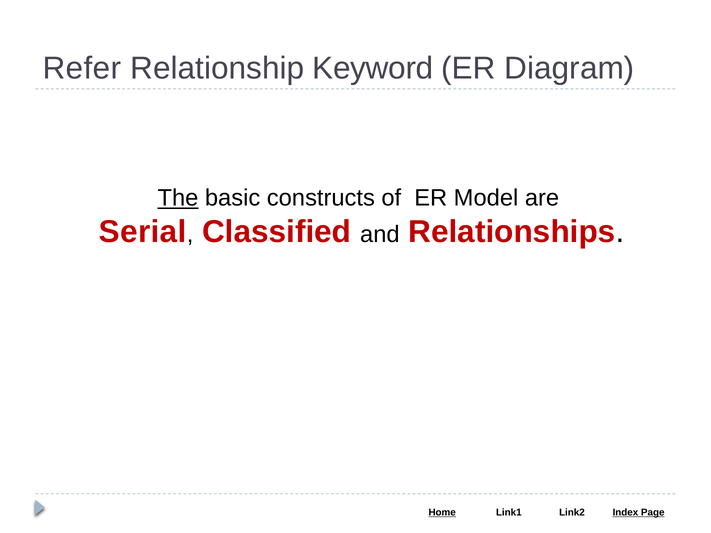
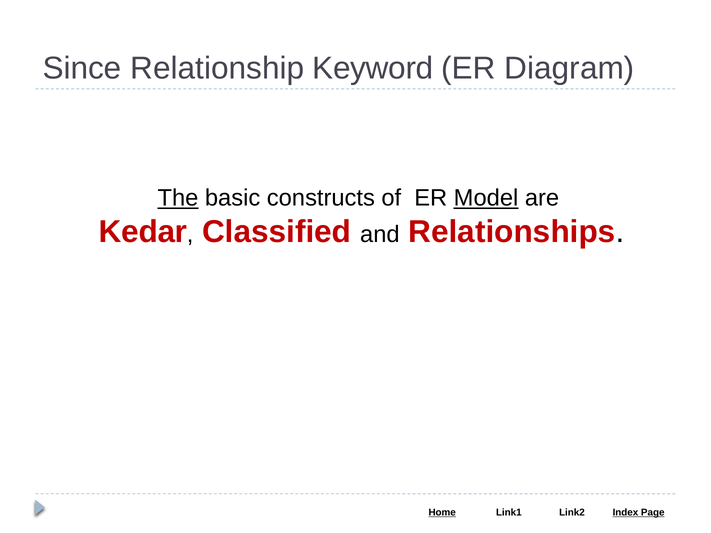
Refer: Refer -> Since
Model underline: none -> present
Serial: Serial -> Kedar
